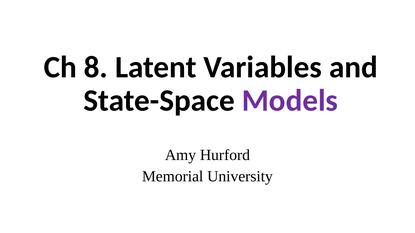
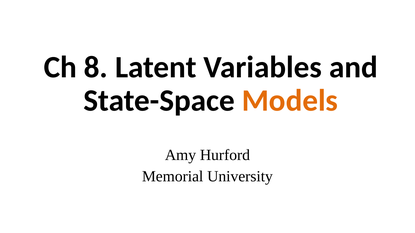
Models colour: purple -> orange
